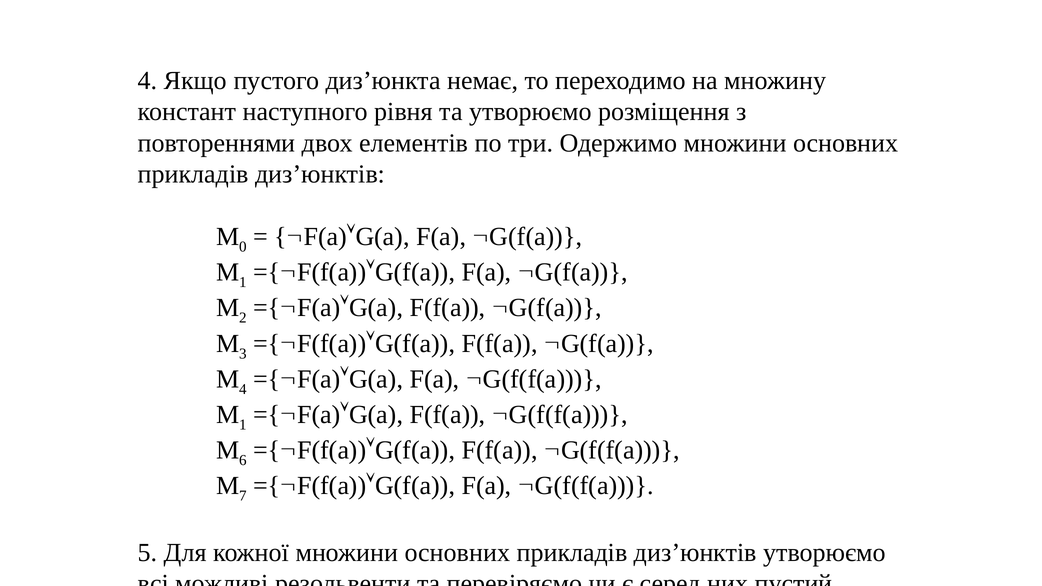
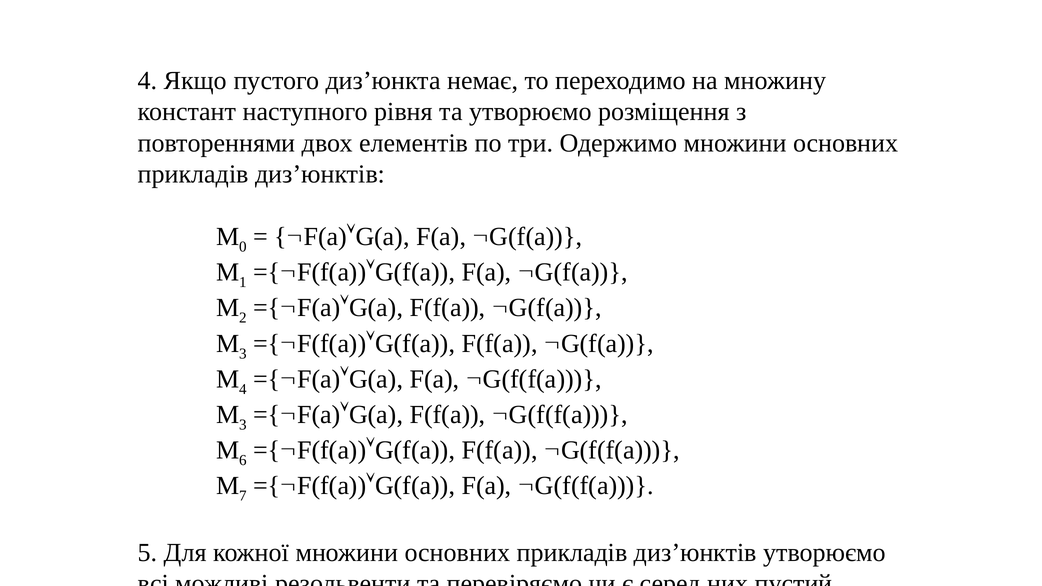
1 at (243, 425): 1 -> 3
